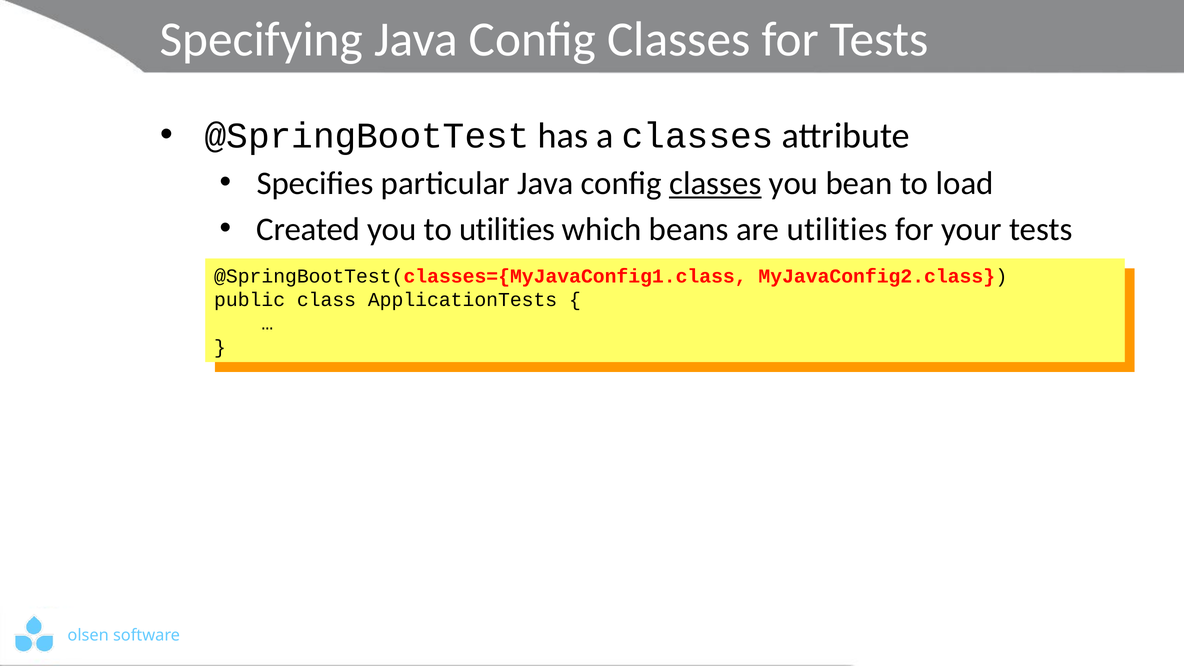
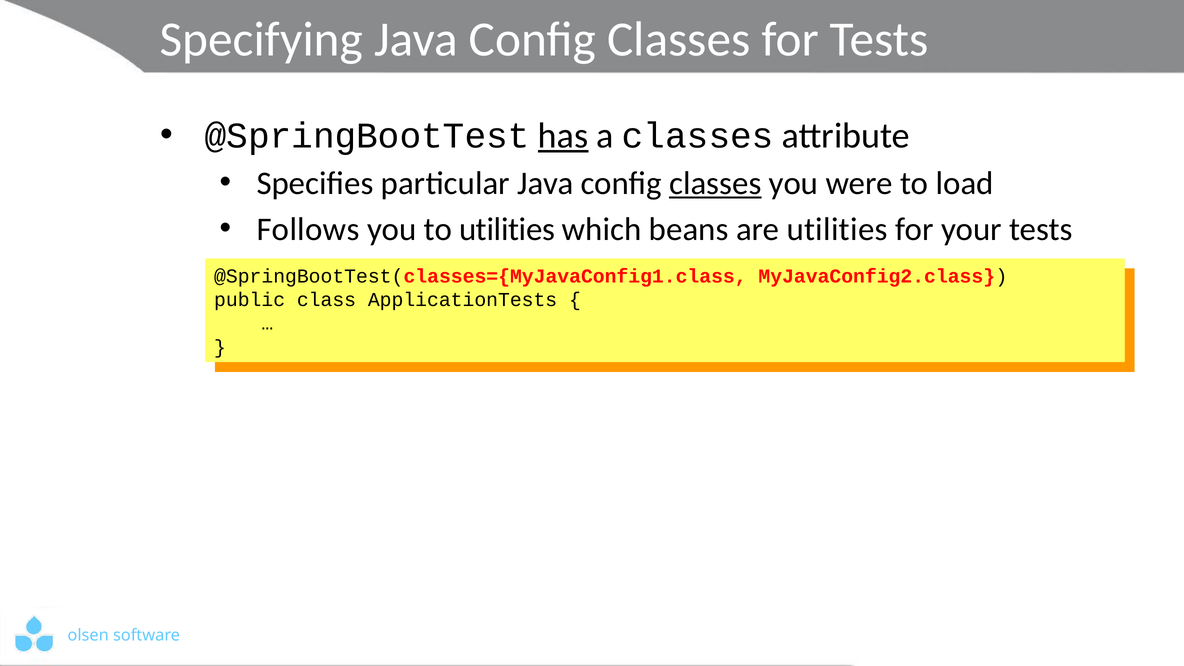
has underline: none -> present
bean: bean -> were
Created: Created -> Follows
